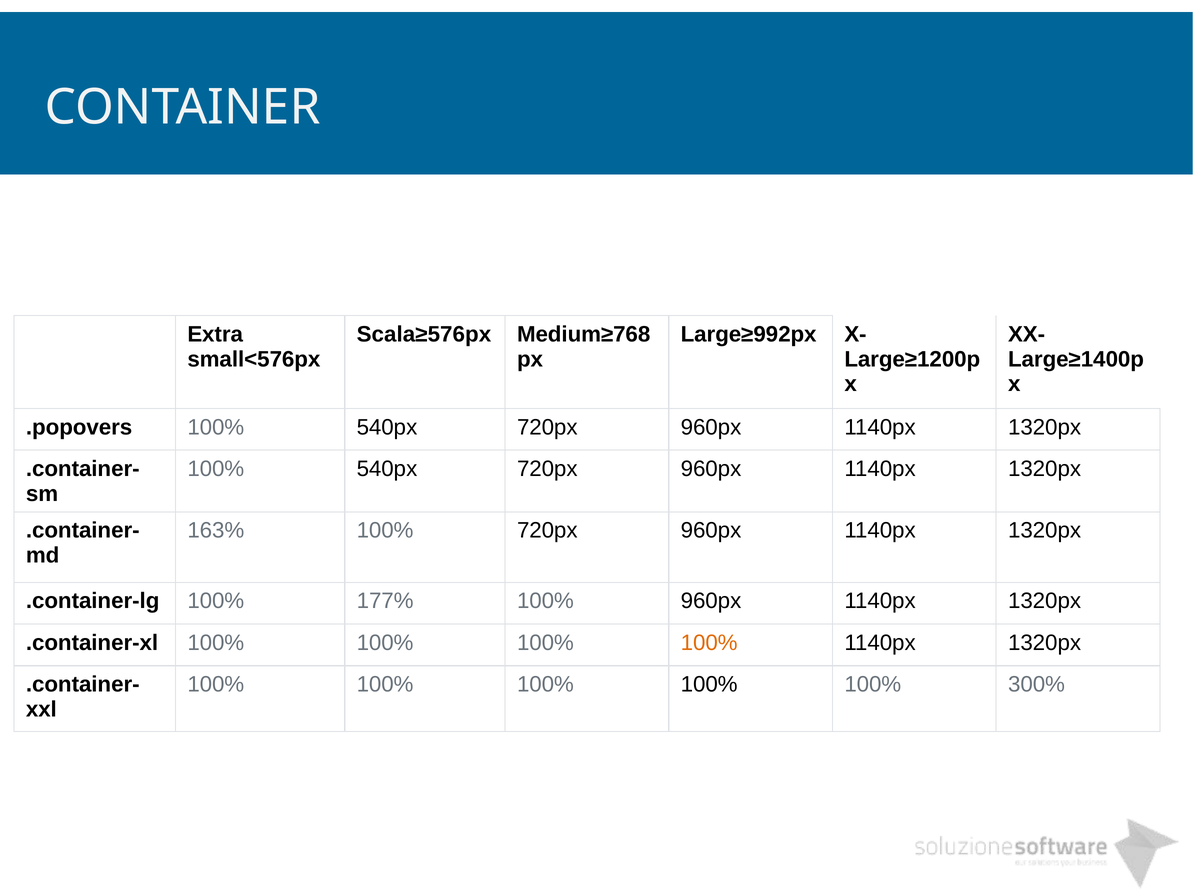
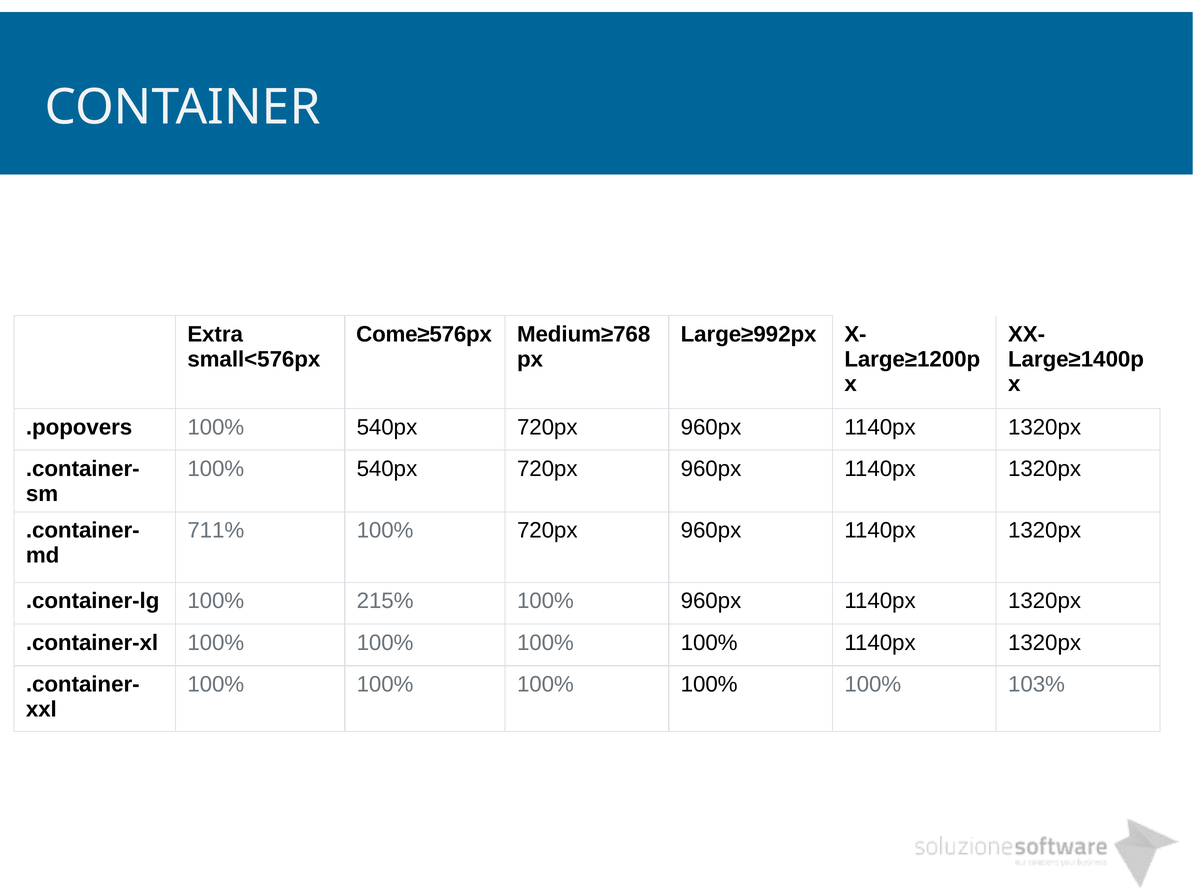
Scala≥576px: Scala≥576px -> Come≥576px
163%: 163% -> 711%
177%: 177% -> 215%
100% at (709, 643) colour: orange -> black
300%: 300% -> 103%
